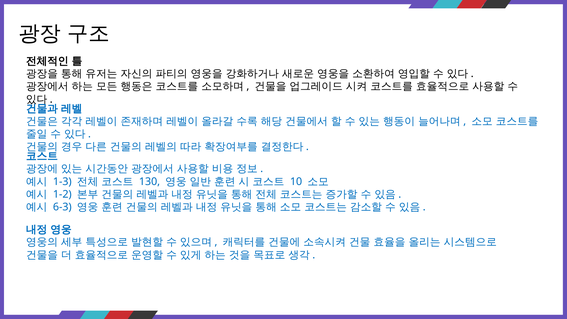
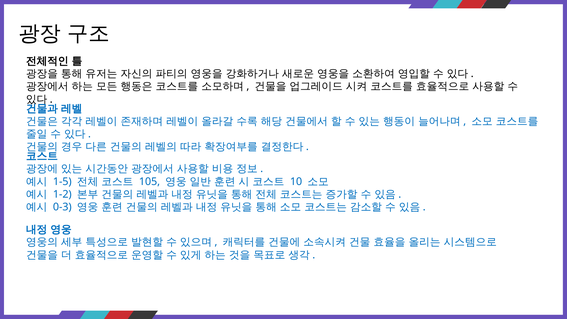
1-3: 1-3 -> 1-5
130: 130 -> 105
6-3: 6-3 -> 0-3
